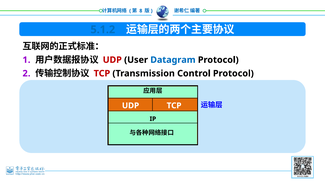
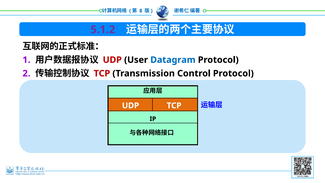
5.1.2 colour: blue -> purple
